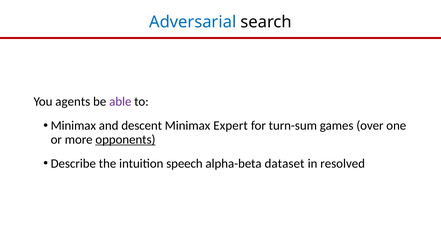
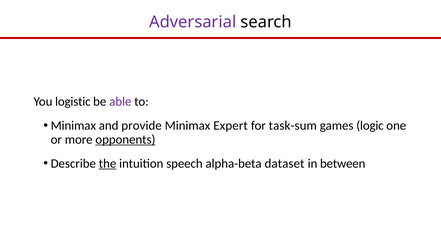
Adversarial colour: blue -> purple
agents: agents -> logistic
descent: descent -> provide
turn-sum: turn-sum -> task-sum
over: over -> logic
the underline: none -> present
resolved: resolved -> between
